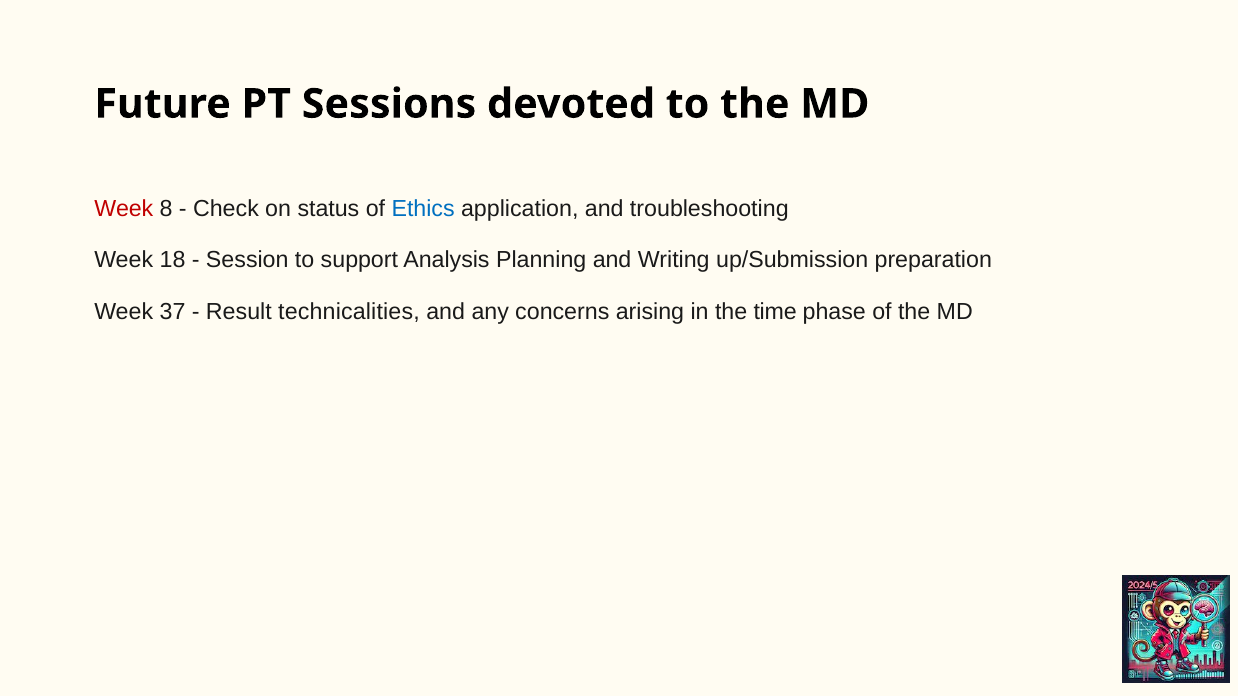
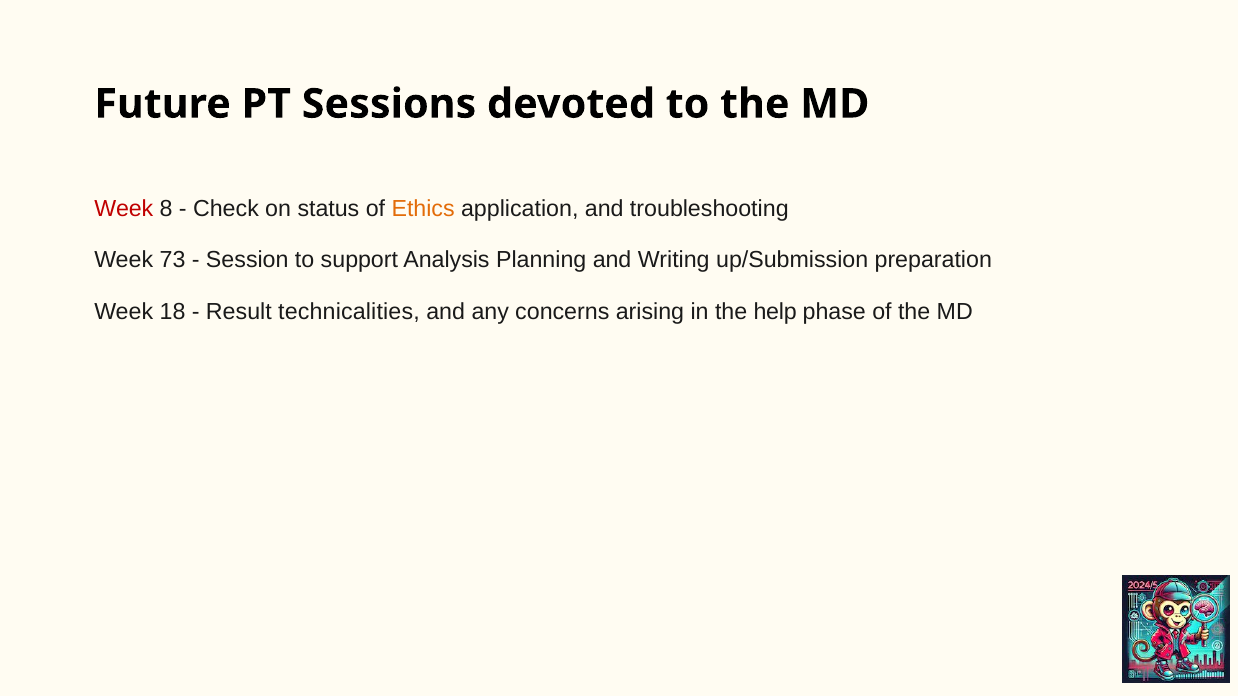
Ethics colour: blue -> orange
18: 18 -> 73
37: 37 -> 18
time: time -> help
